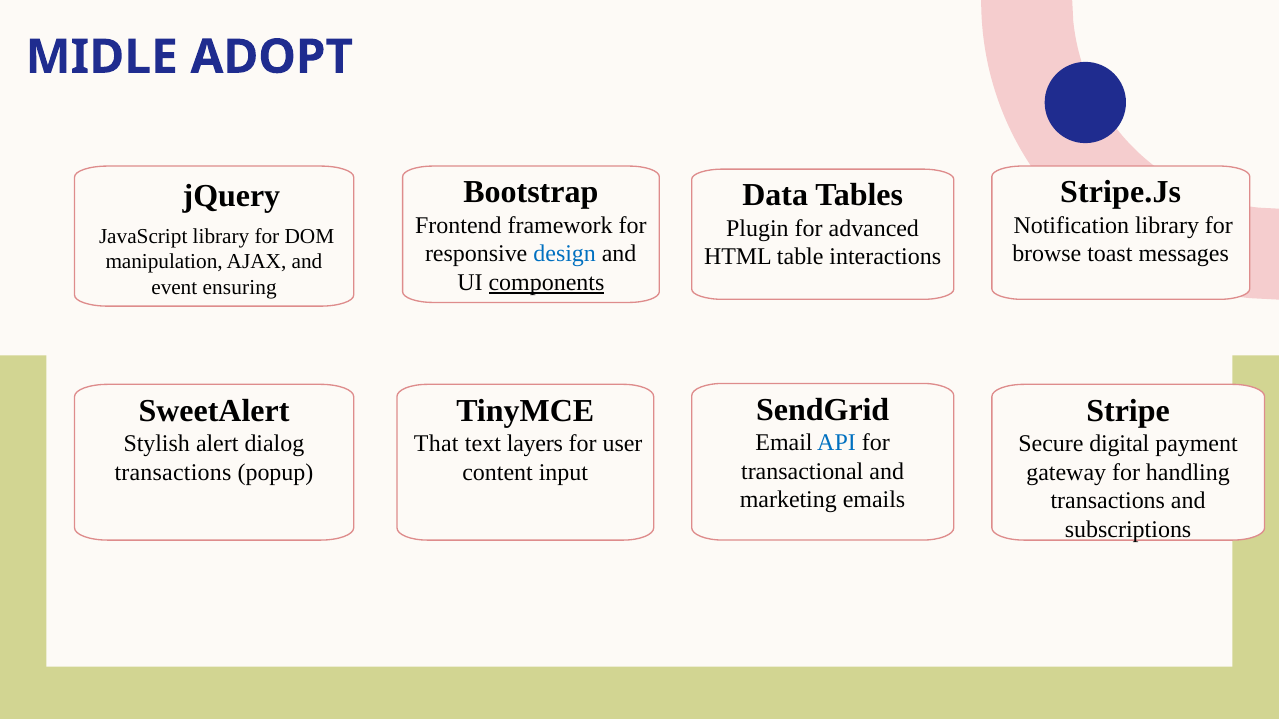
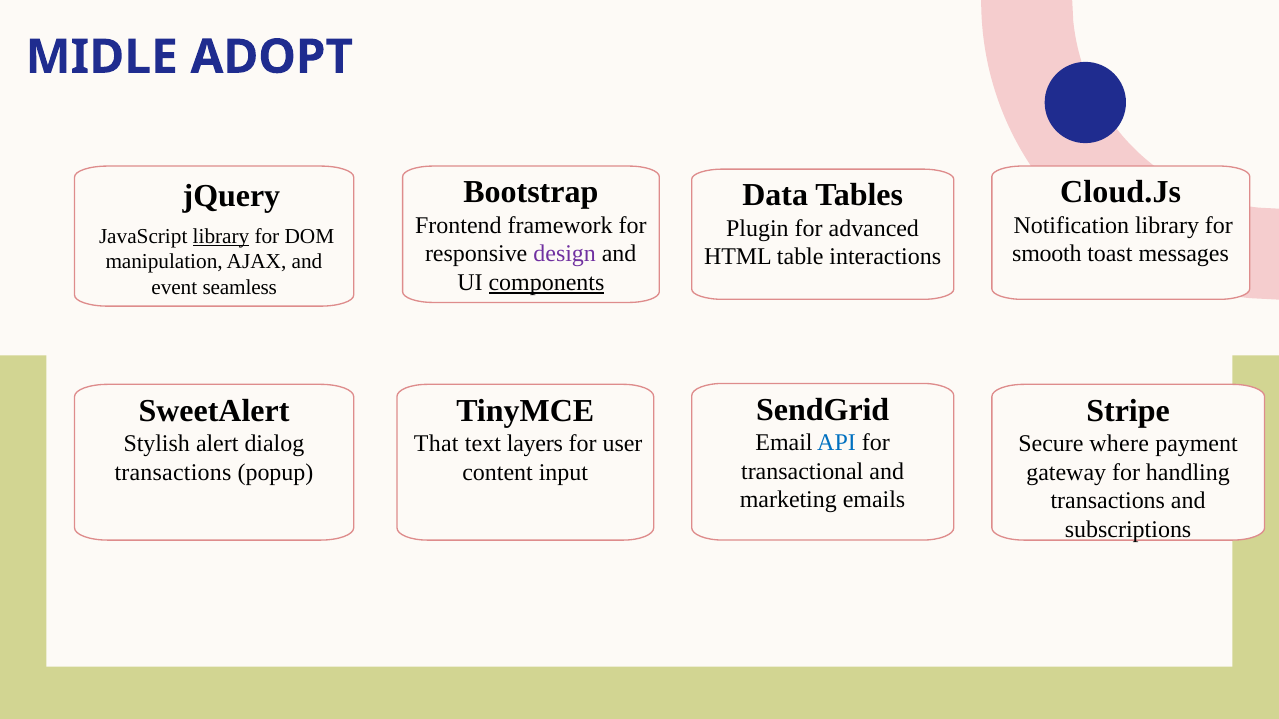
Stripe.Js: Stripe.Js -> Cloud.Js
library at (221, 236) underline: none -> present
browse: browse -> smooth
design colour: blue -> purple
ensuring: ensuring -> seamless
digital: digital -> where
